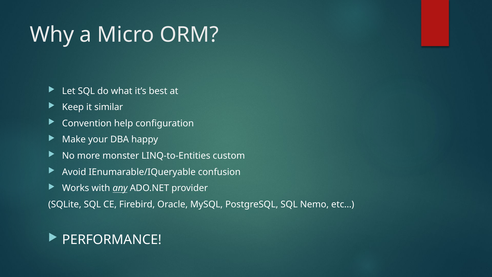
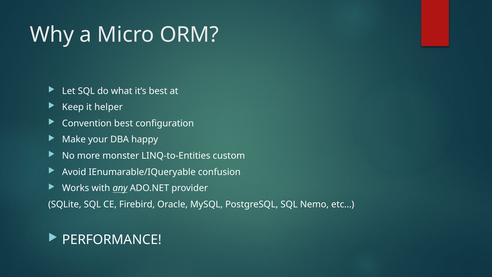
similar: similar -> helper
Convention help: help -> best
